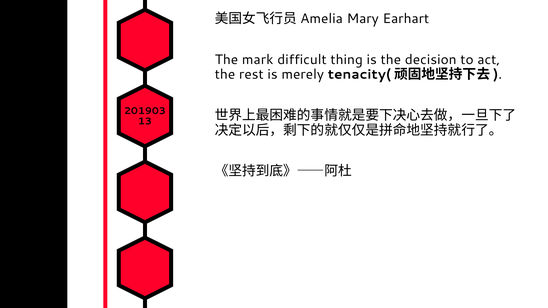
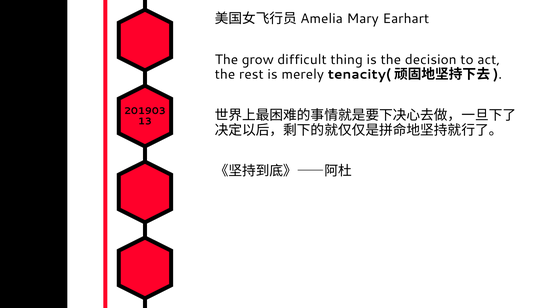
mark: mark -> grow
